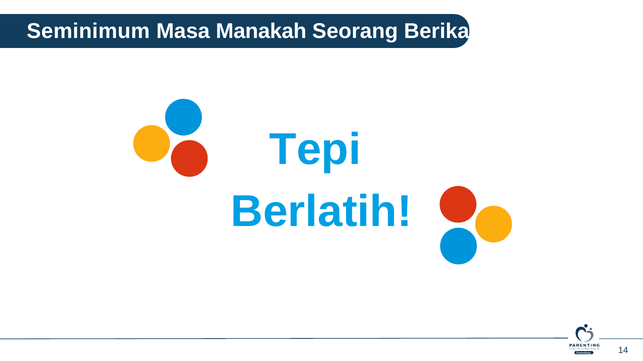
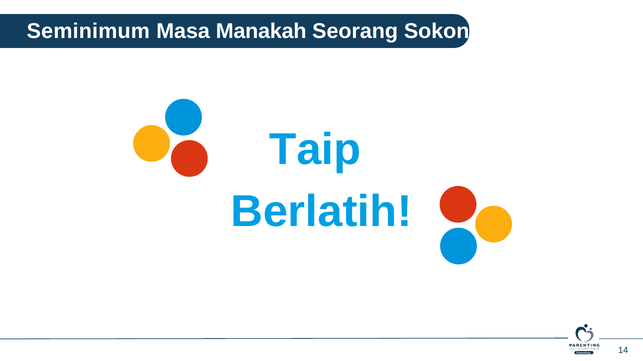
Berikan: Berikan -> Sokong
Tepi: Tepi -> Taip
